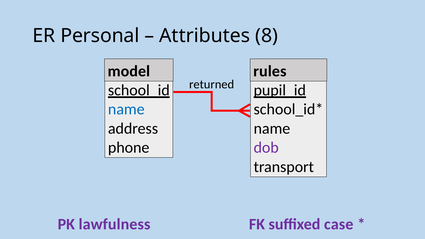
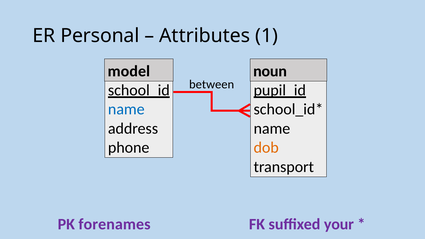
8: 8 -> 1
rules: rules -> noun
returned: returned -> between
dob colour: purple -> orange
lawfulness: lawfulness -> forenames
case: case -> your
